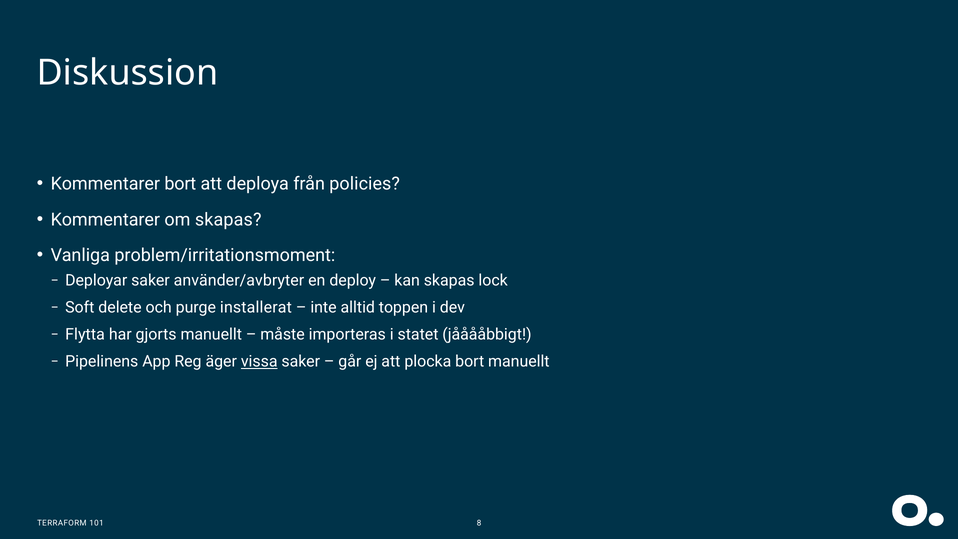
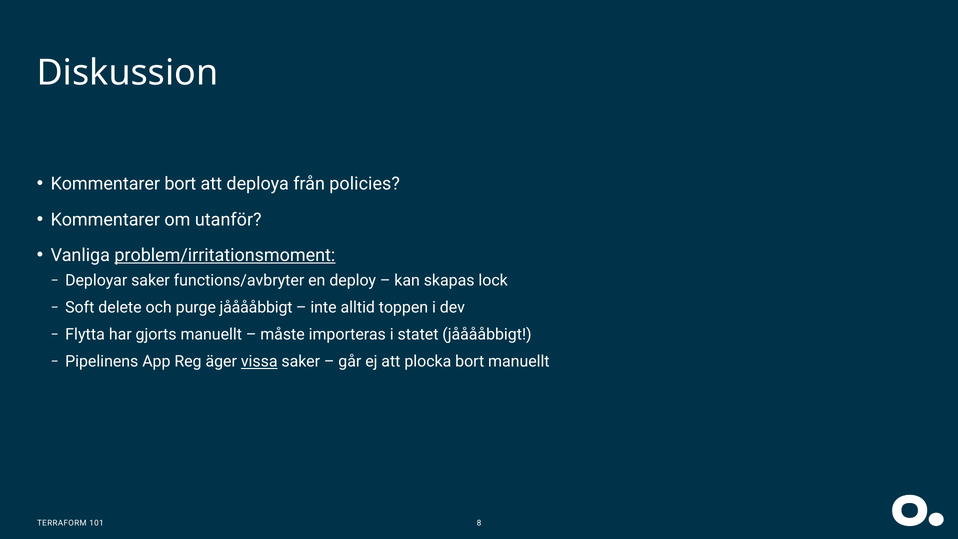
om skapas: skapas -> utanför
problem/irritationsmoment underline: none -> present
använder/avbryter: använder/avbryter -> functions/avbryter
purge installerat: installerat -> jååååbbigt
